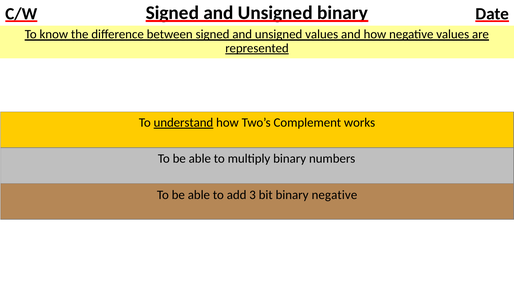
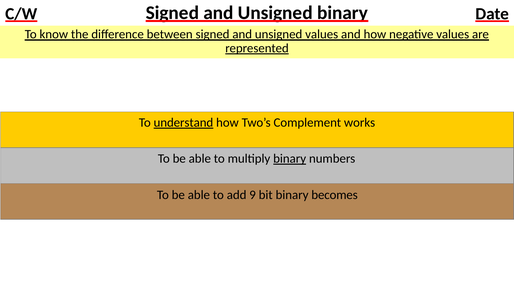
binary at (290, 159) underline: none -> present
3: 3 -> 9
binary negative: negative -> becomes
